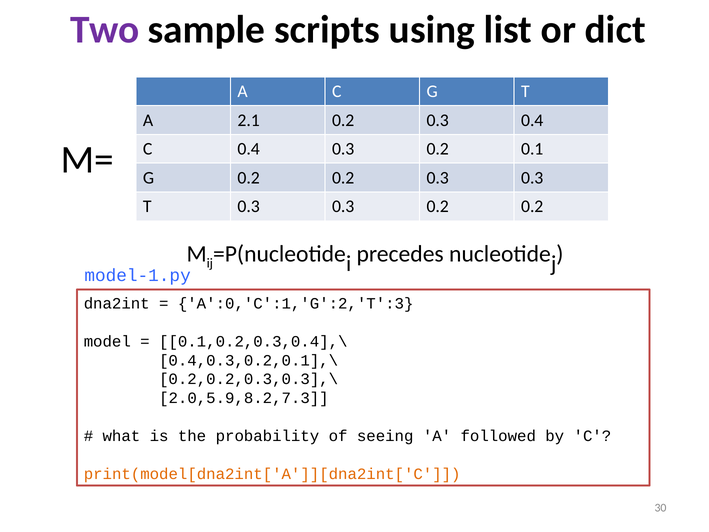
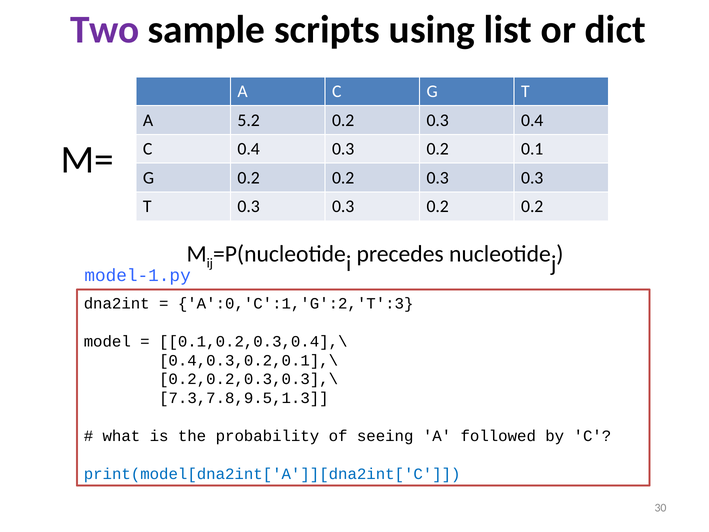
2.1: 2.1 -> 5.2
2.0,5.9,8.2,7.3: 2.0,5.9,8.2,7.3 -> 7.3,7.8,9.5,1.3
print(model[dna2int['A']][dna2int['C colour: orange -> blue
